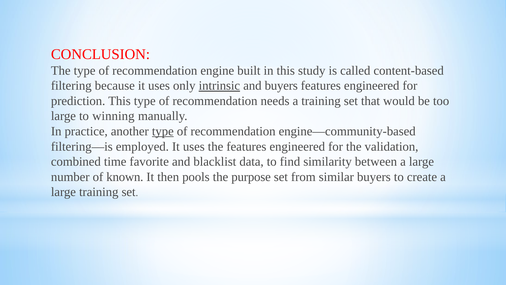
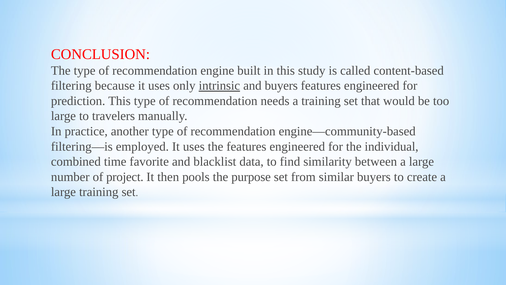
winning: winning -> travelers
type at (163, 131) underline: present -> none
validation: validation -> individual
known: known -> project
